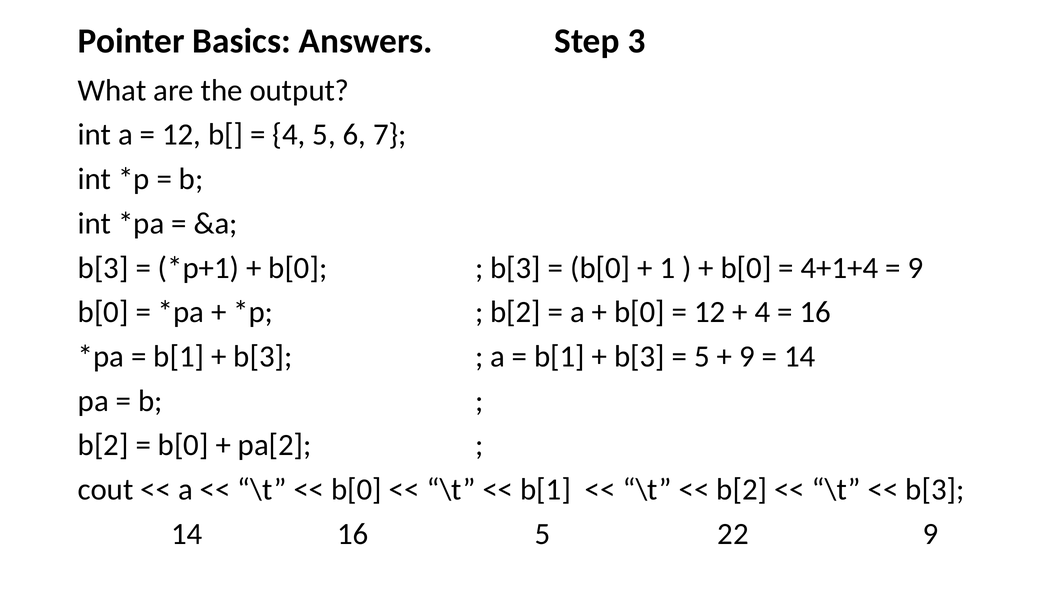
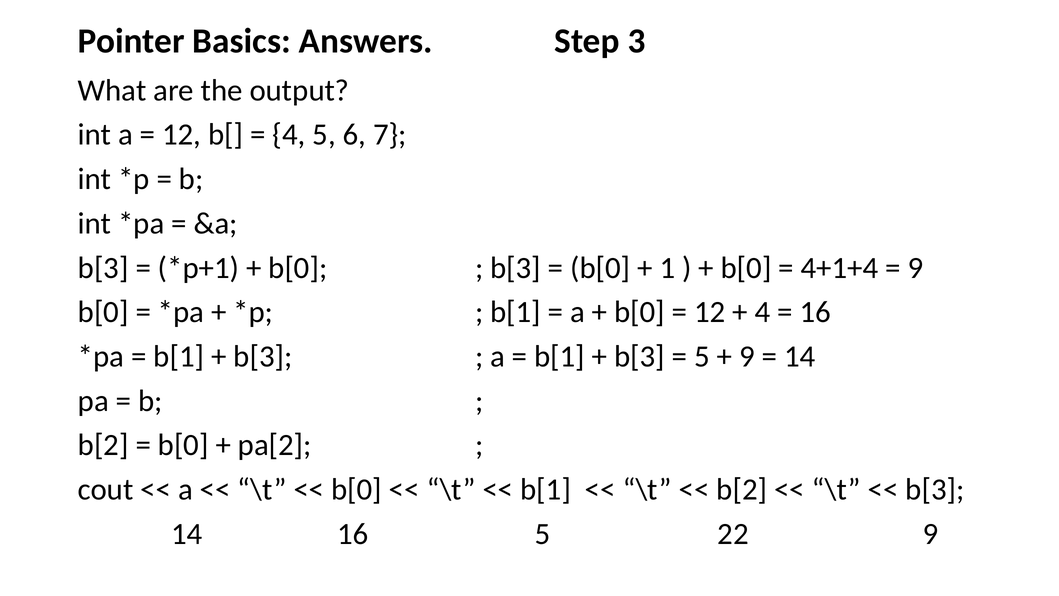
b[2 at (516, 312): b[2 -> b[1
